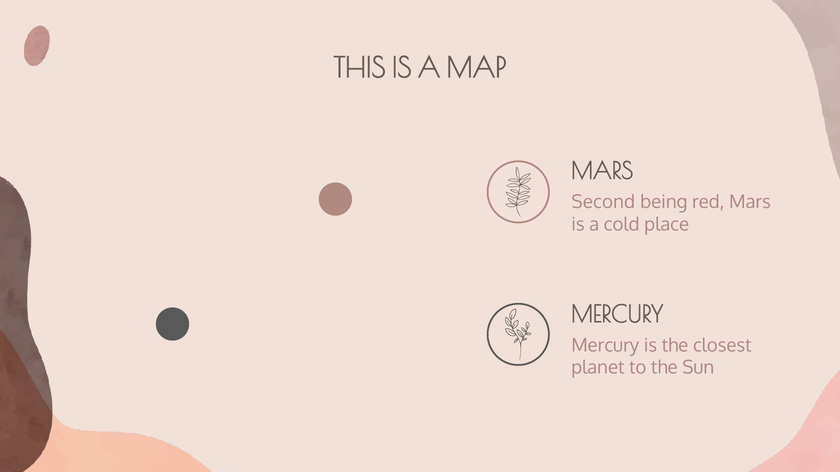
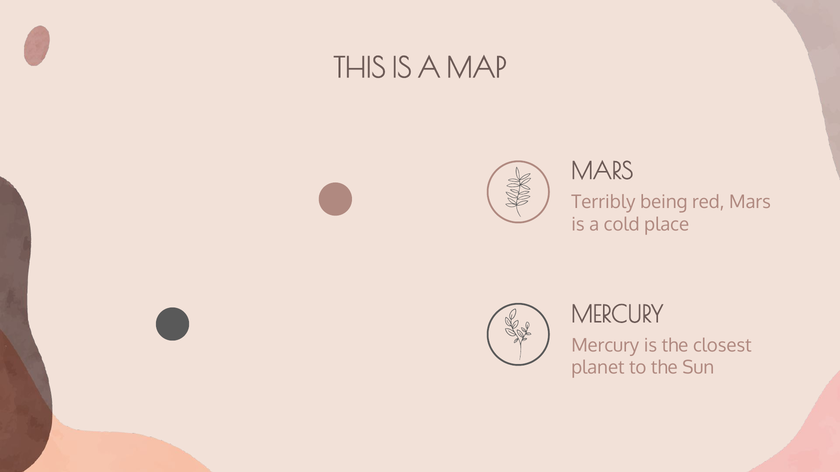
Second: Second -> Terribly
